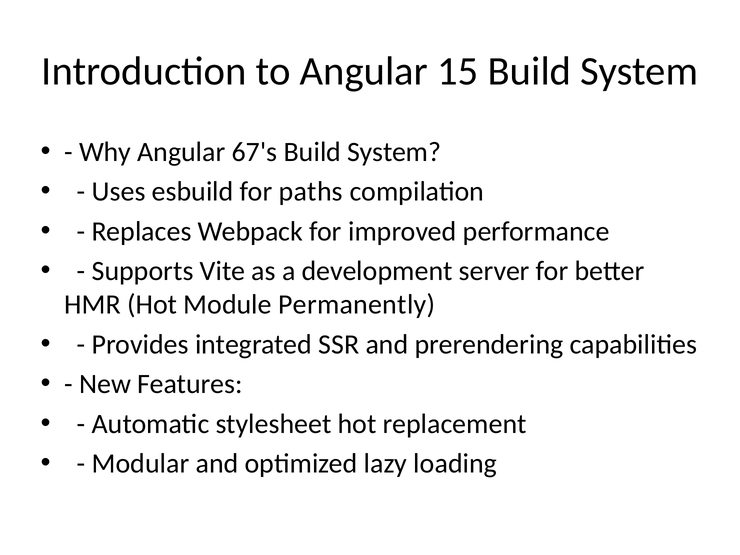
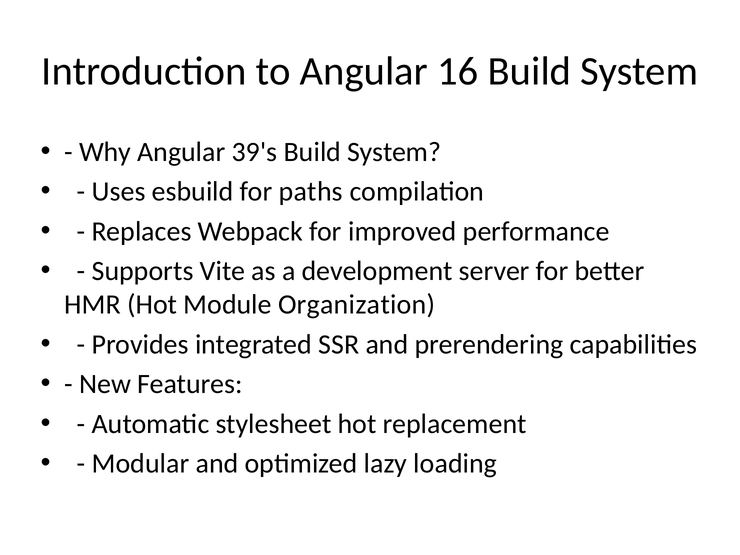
15: 15 -> 16
67's: 67's -> 39's
Permanently: Permanently -> Organization
